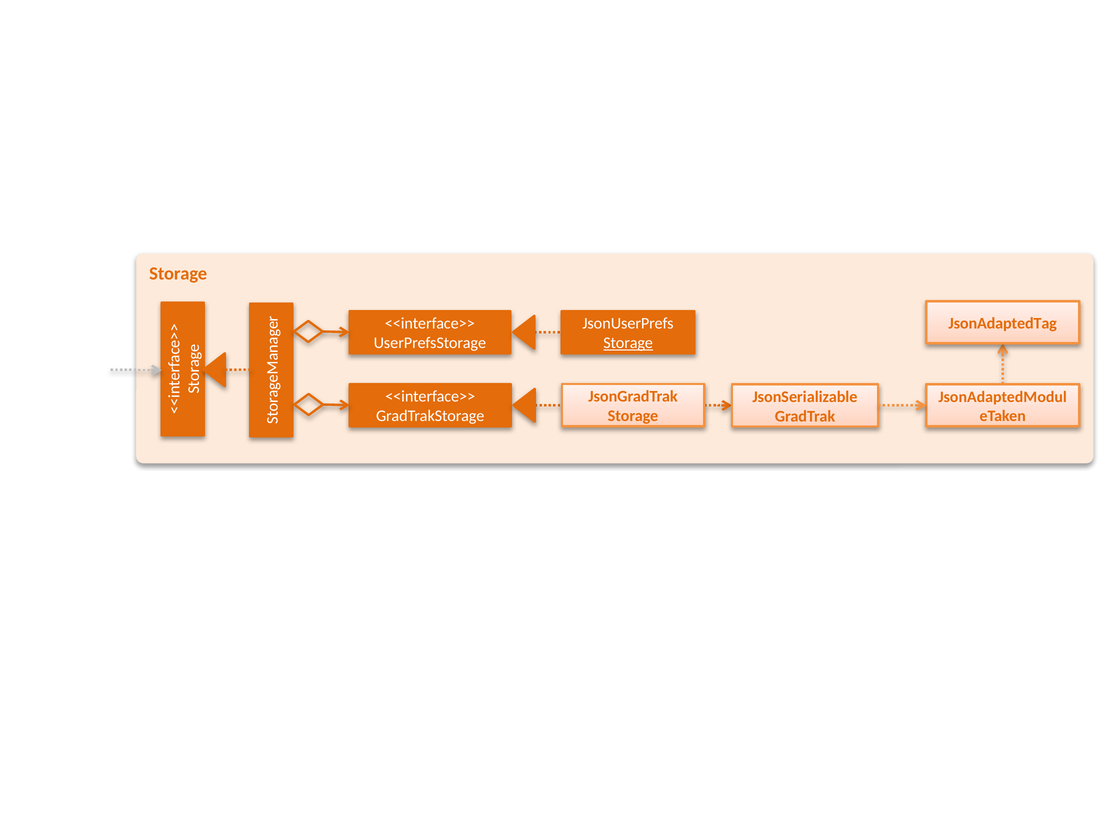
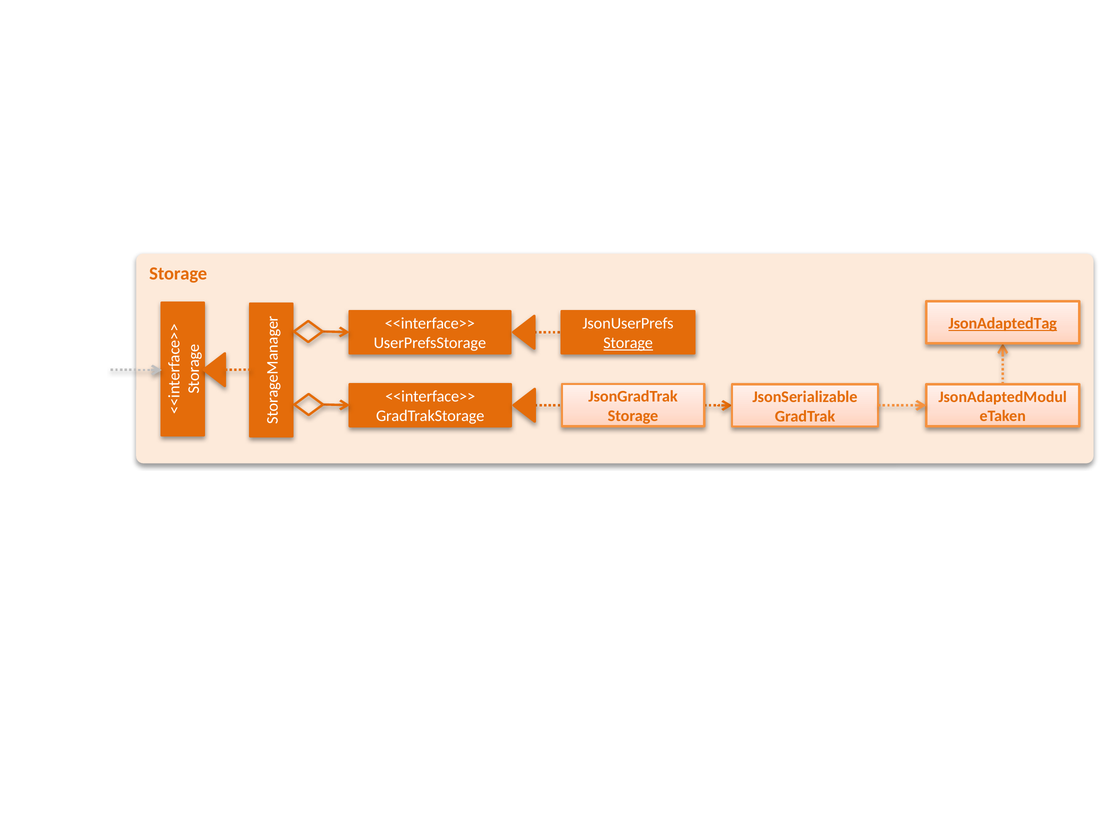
JsonAdaptedTag underline: none -> present
